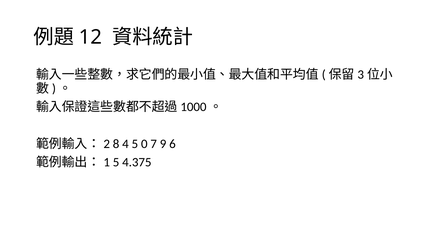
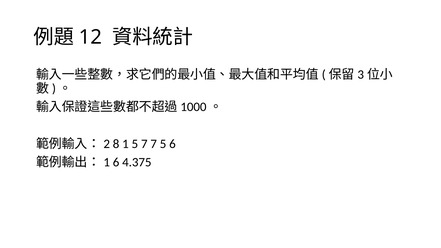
4: 4 -> 1
5 0: 0 -> 7
7 9: 9 -> 5
5 at (116, 162): 5 -> 6
